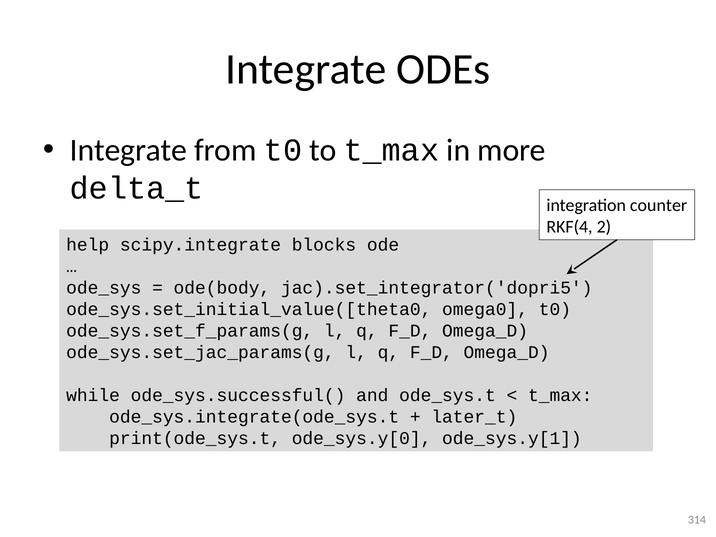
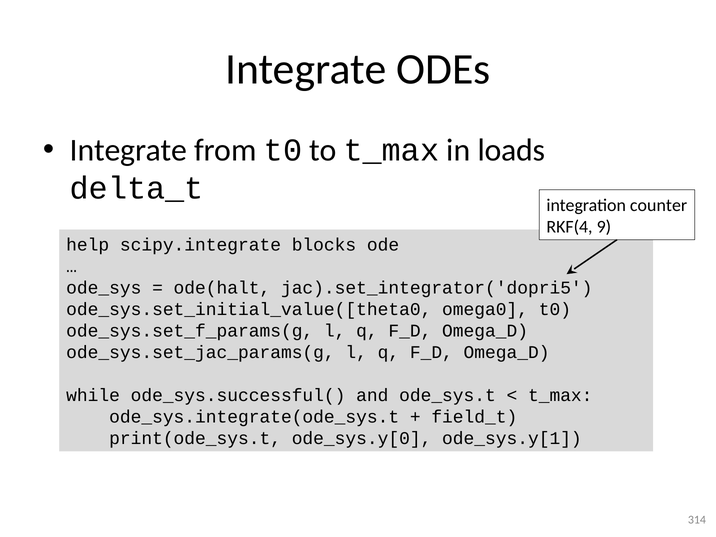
more: more -> loads
2: 2 -> 9
ode(body: ode(body -> ode(halt
later_t: later_t -> field_t
